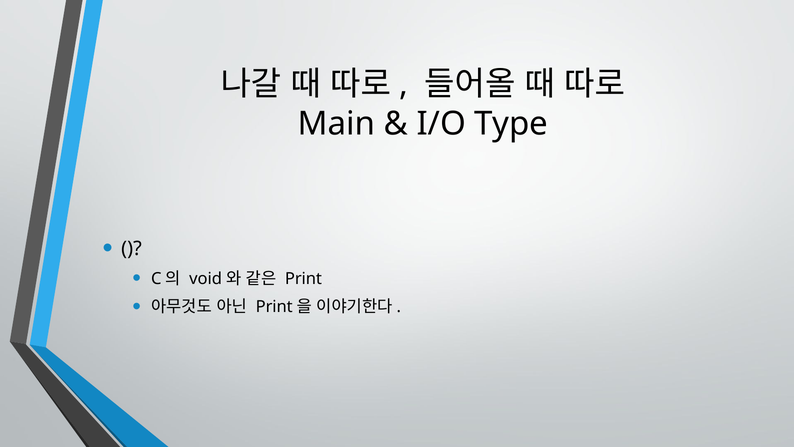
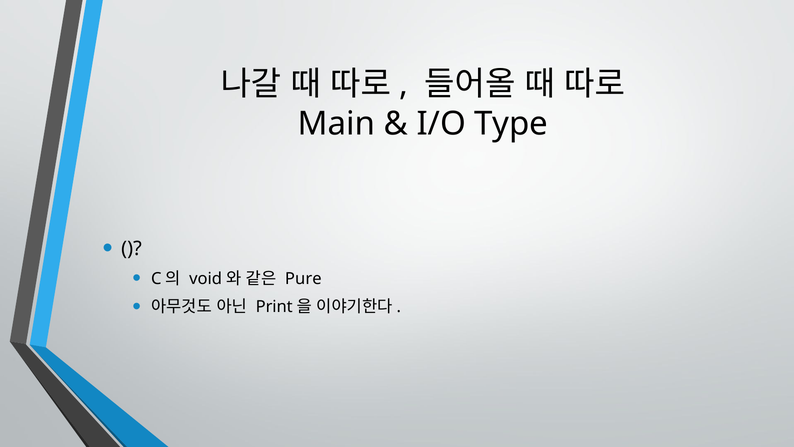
Print at (303, 279): Print -> Pure
